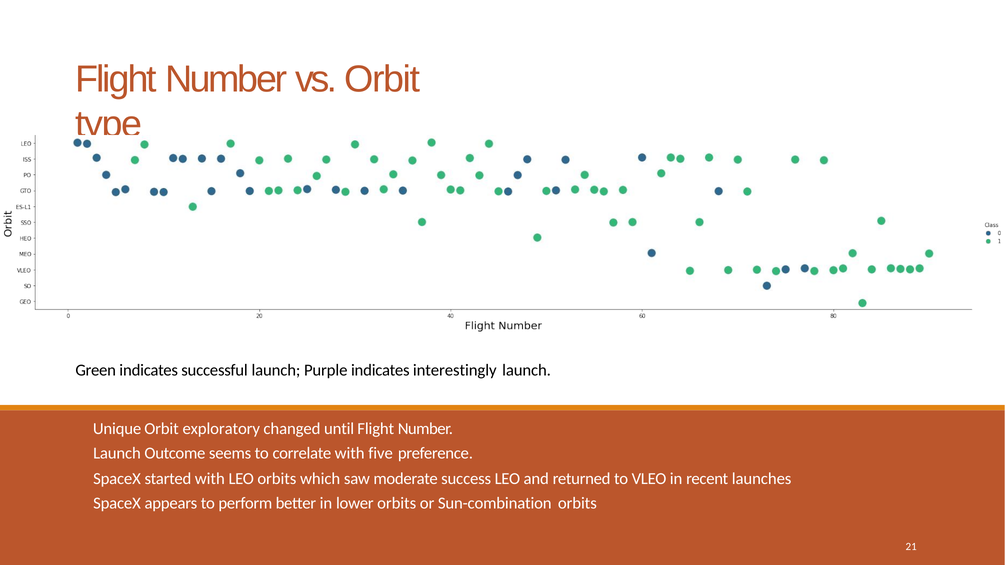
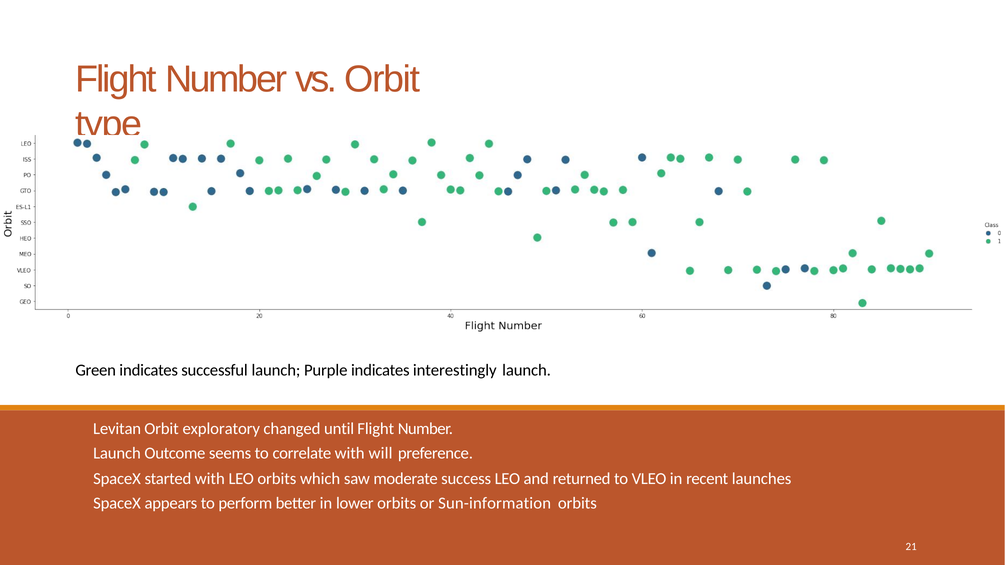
Unique: Unique -> Levitan
five: five -> will
Sun-combination: Sun-combination -> Sun-information
